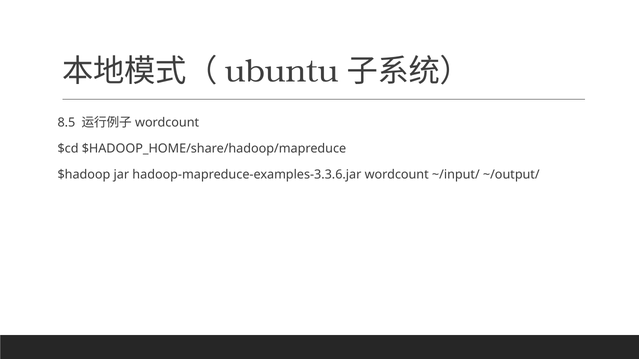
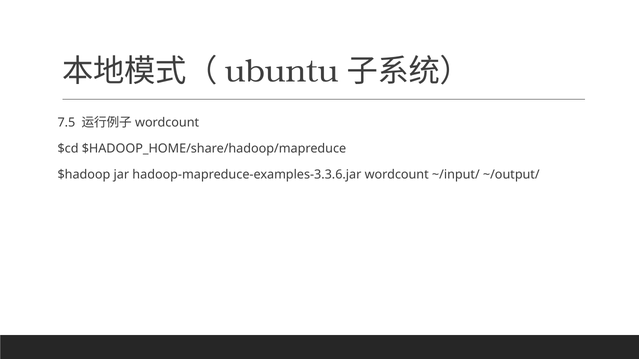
8.5: 8.5 -> 7.5
